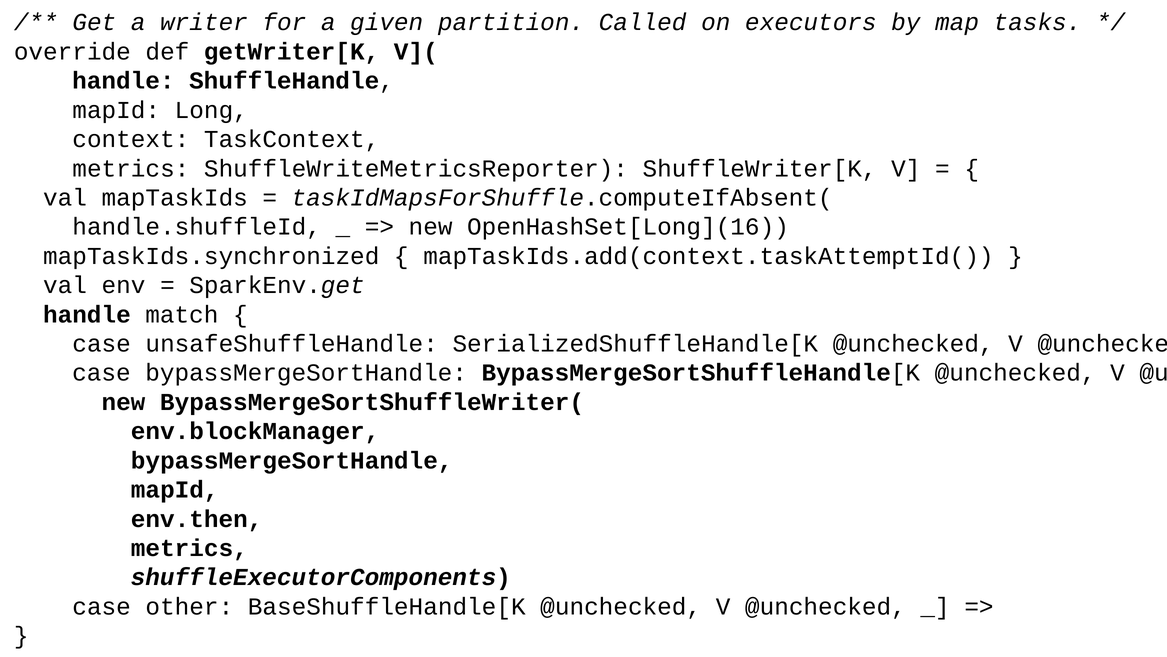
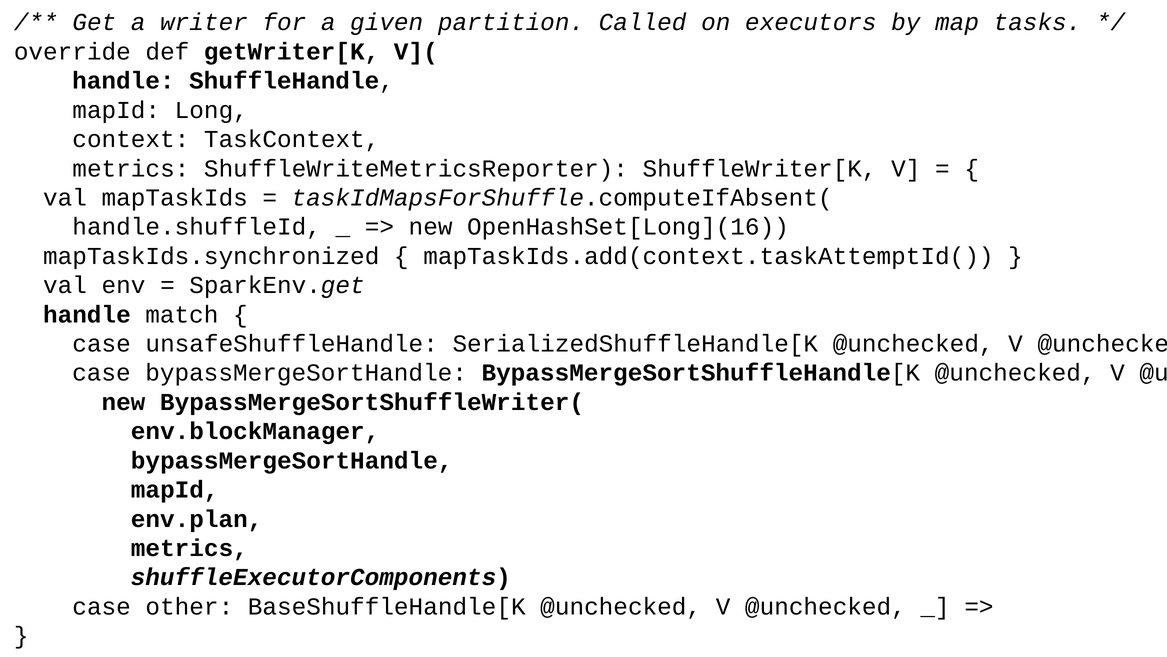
env.then: env.then -> env.plan
